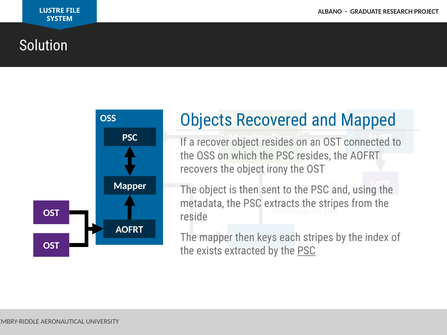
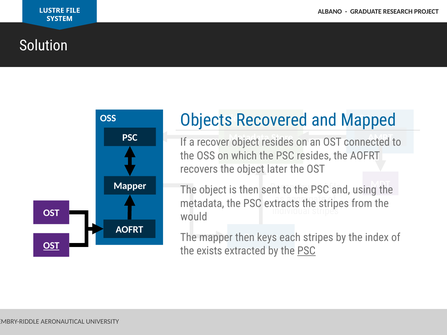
irony: irony -> later
reside: reside -> would
OST at (51, 246) underline: none -> present
